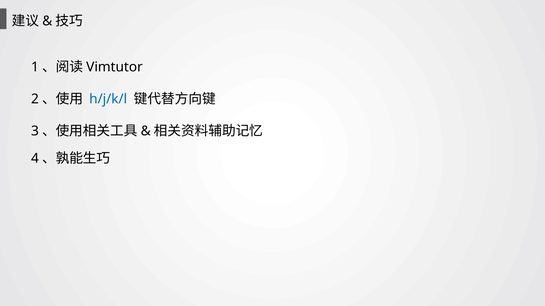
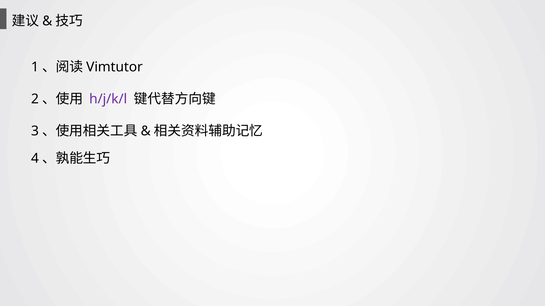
h/j/k/l colour: blue -> purple
